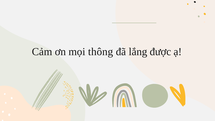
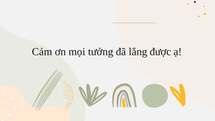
thông: thông -> tưởng
